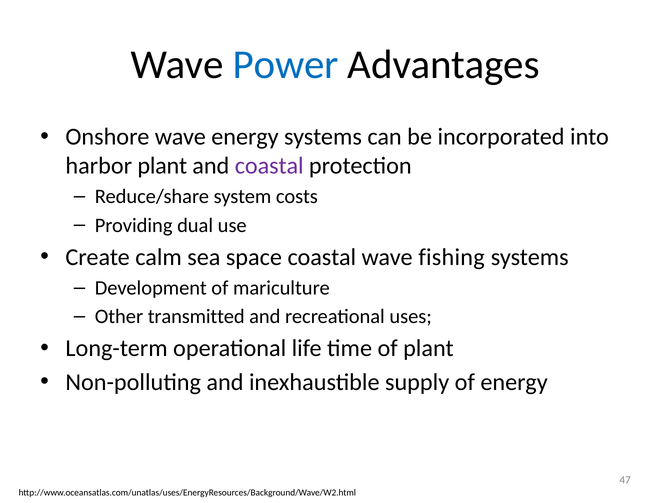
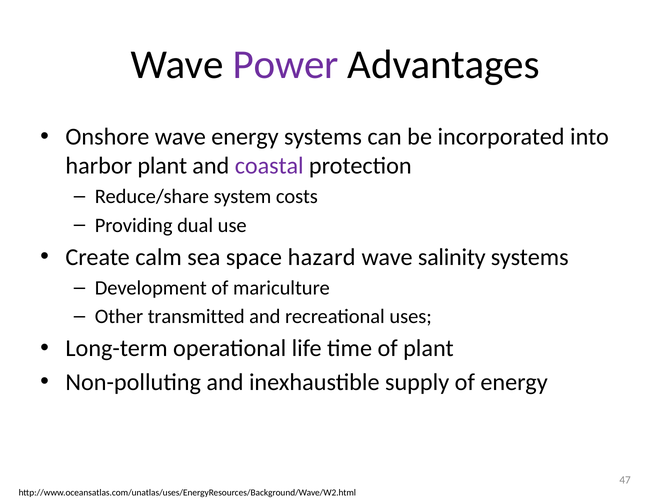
Power colour: blue -> purple
space coastal: coastal -> hazard
fishing: fishing -> salinity
